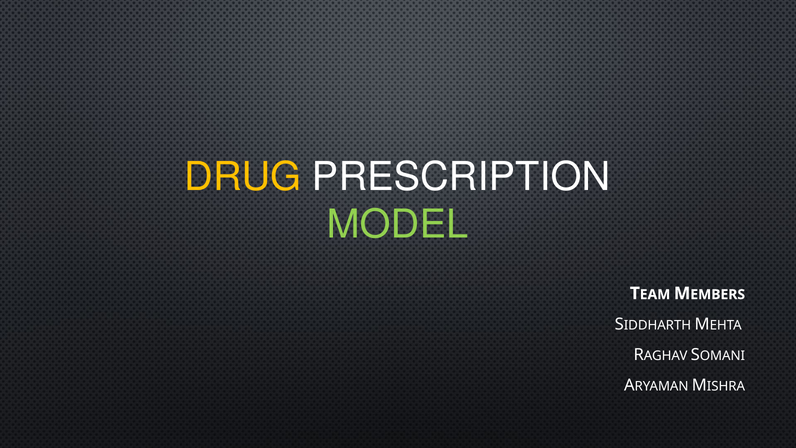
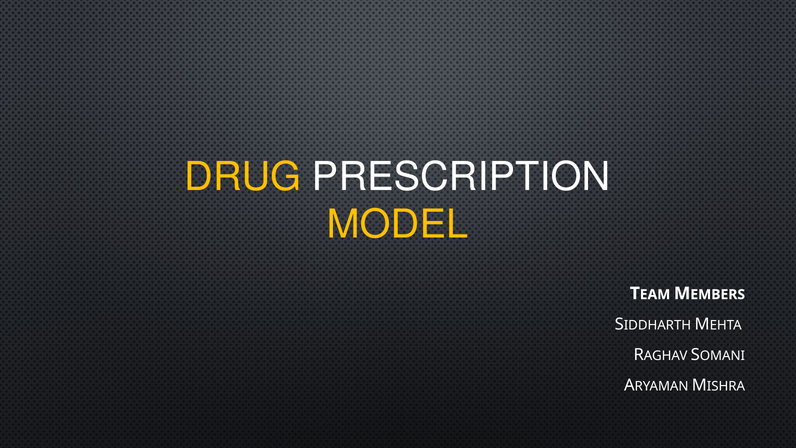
MODEL colour: light green -> yellow
